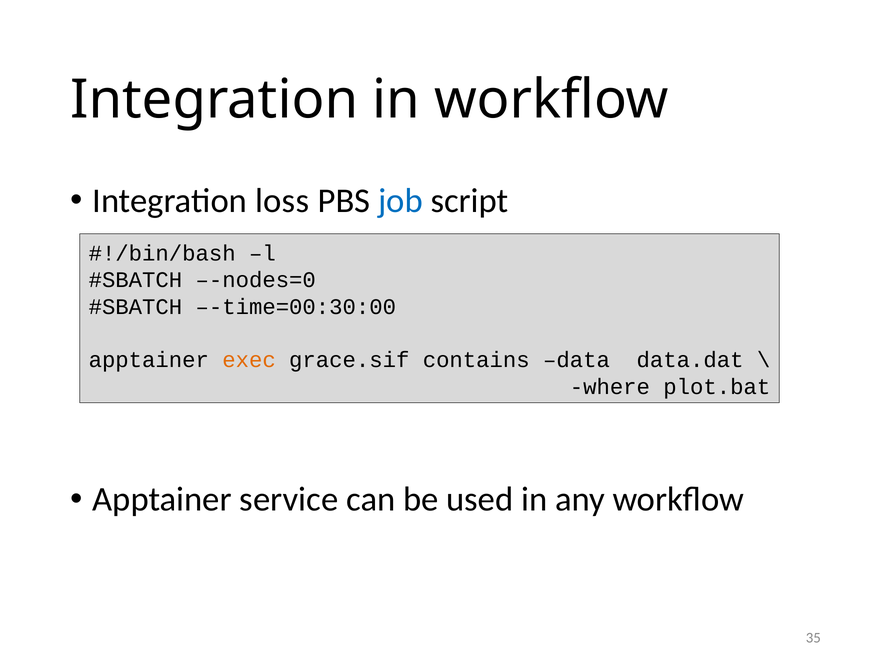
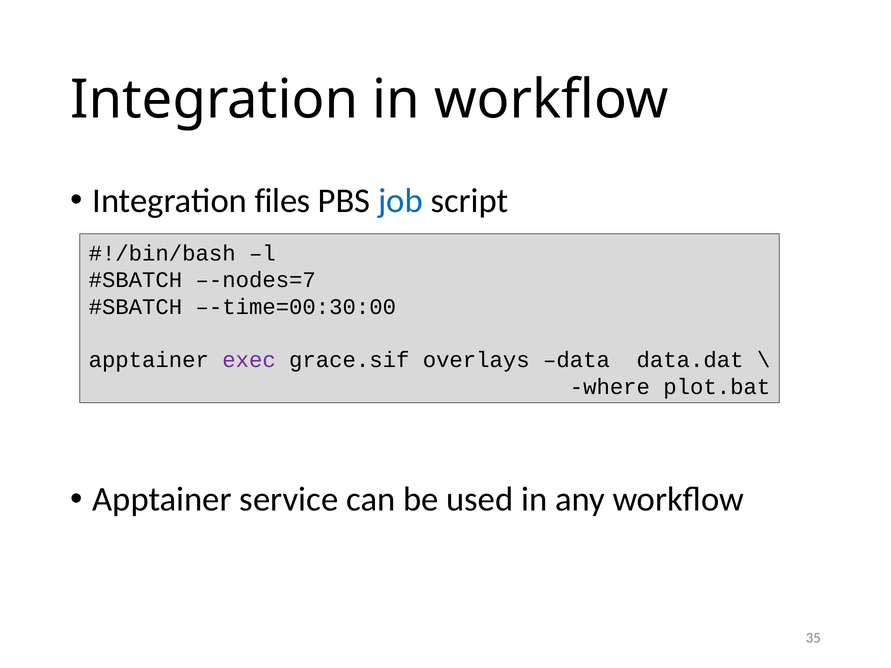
loss: loss -> files
–-nodes=0: –-nodes=0 -> –-nodes=7
exec colour: orange -> purple
contains: contains -> overlays
